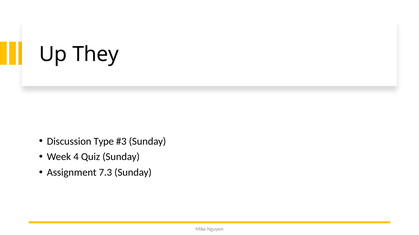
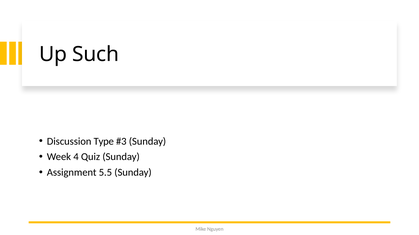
They: They -> Such
7.3: 7.3 -> 5.5
